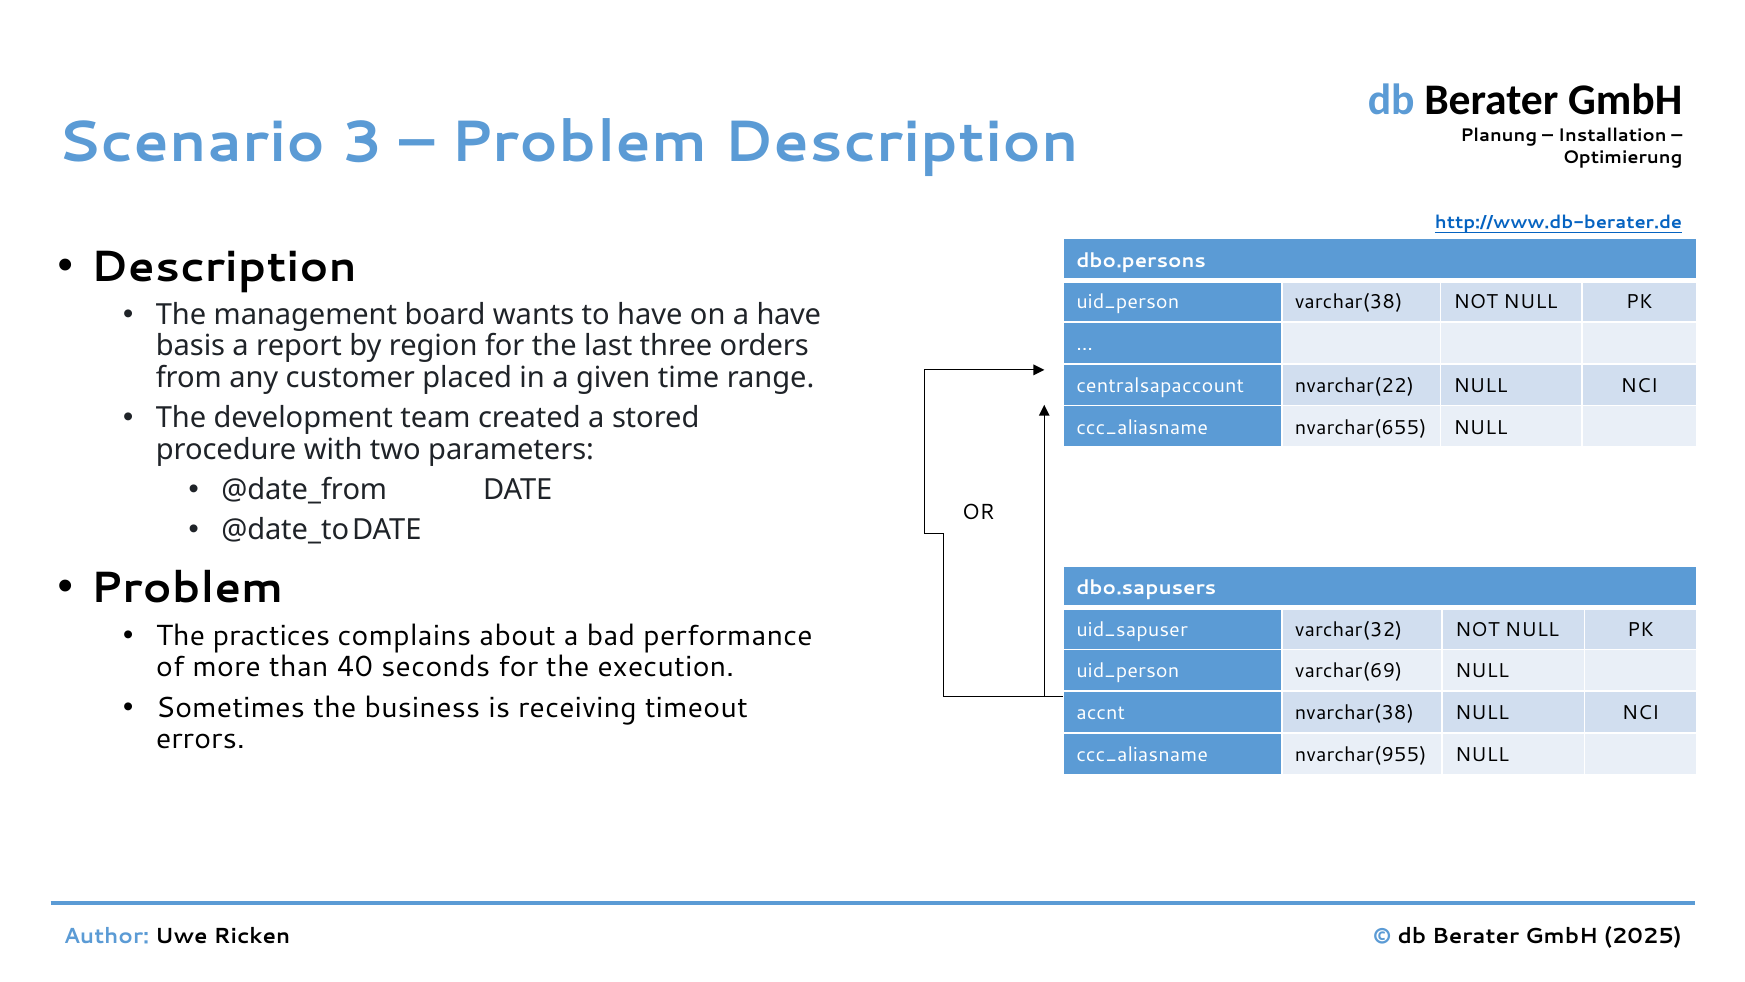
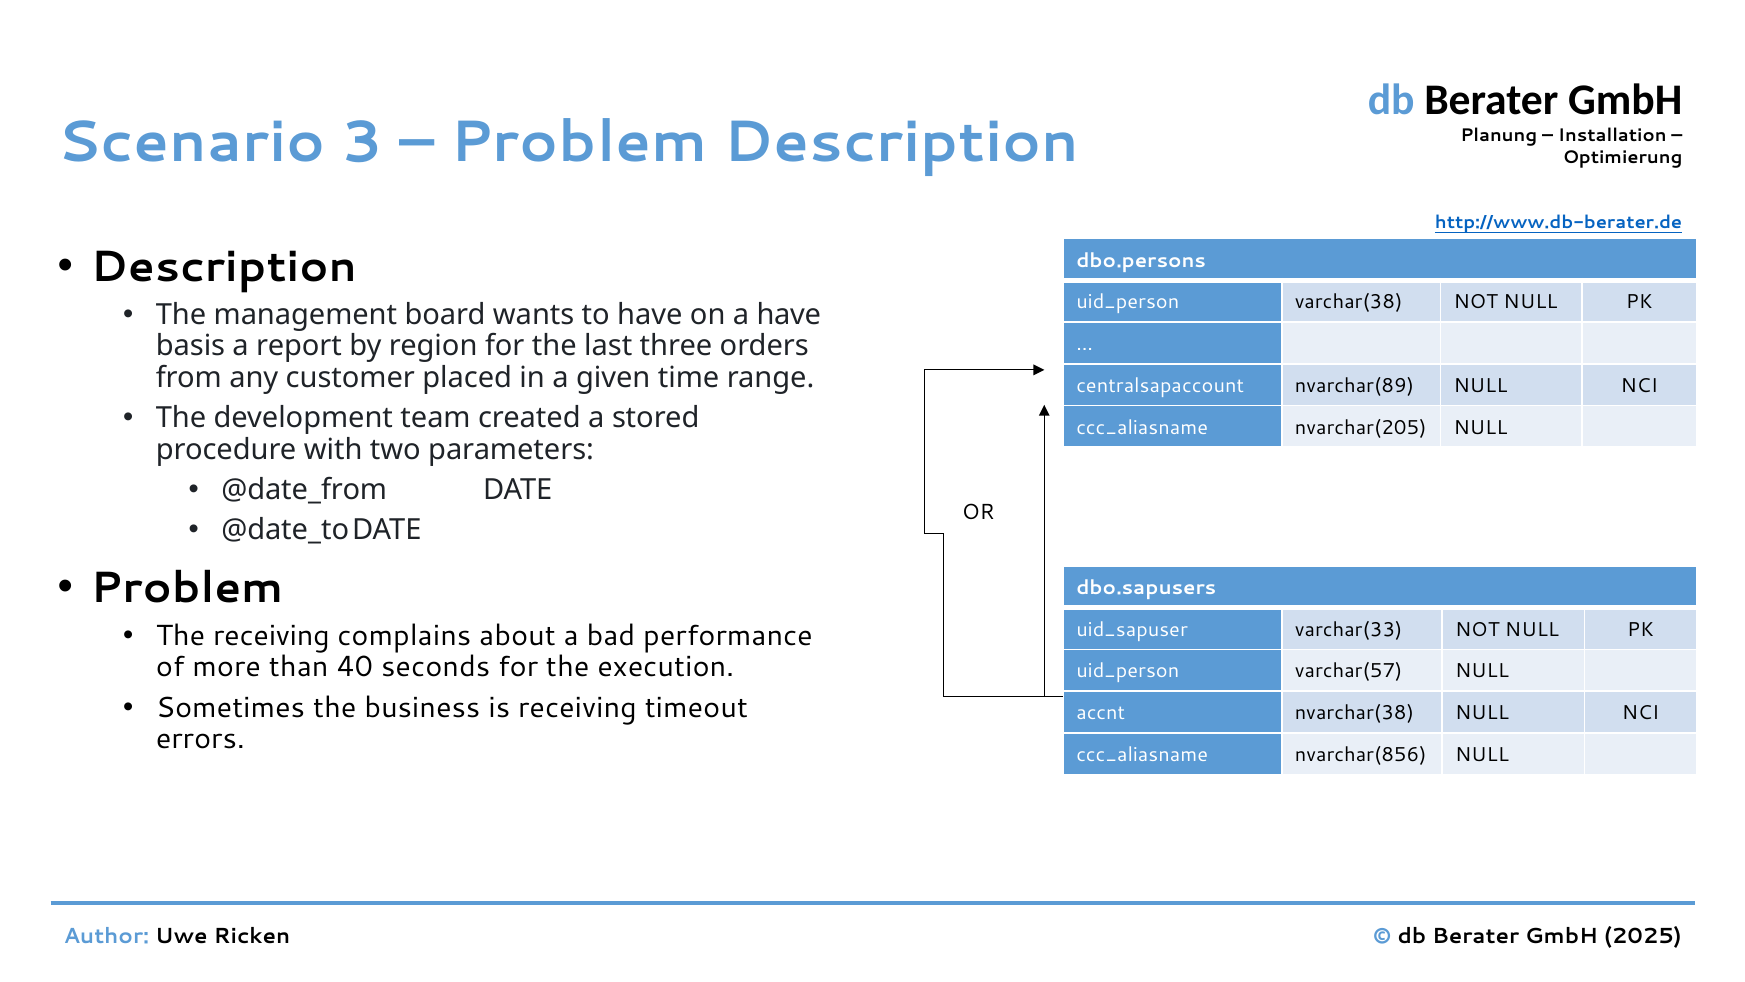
nvarchar(22: nvarchar(22 -> nvarchar(89
nvarchar(655: nvarchar(655 -> nvarchar(205
The practices: practices -> receiving
varchar(32: varchar(32 -> varchar(33
varchar(69: varchar(69 -> varchar(57
nvarchar(955: nvarchar(955 -> nvarchar(856
